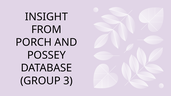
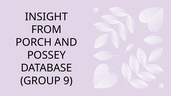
3: 3 -> 9
